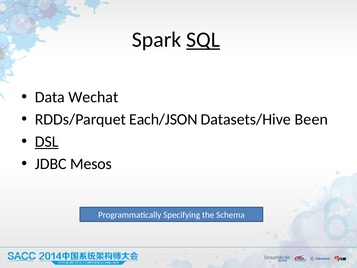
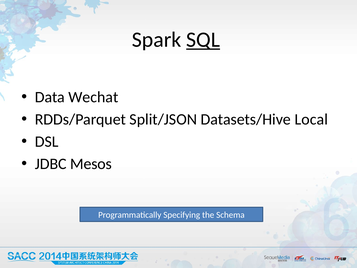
Each/JSON: Each/JSON -> Split/JSON
Been: Been -> Local
DSL underline: present -> none
